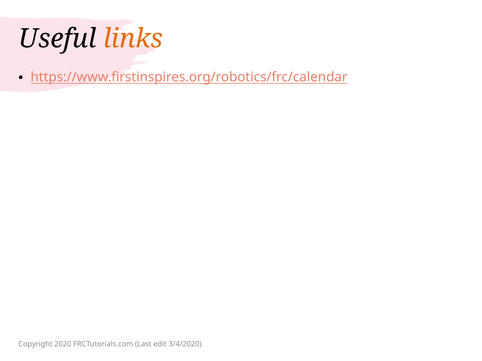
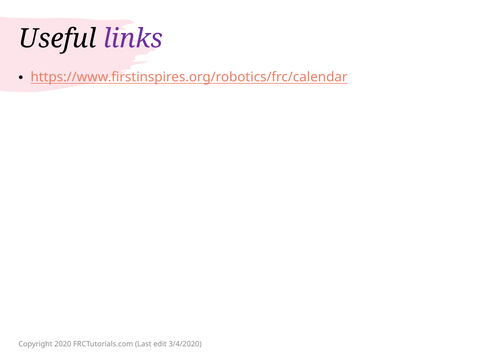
links colour: orange -> purple
